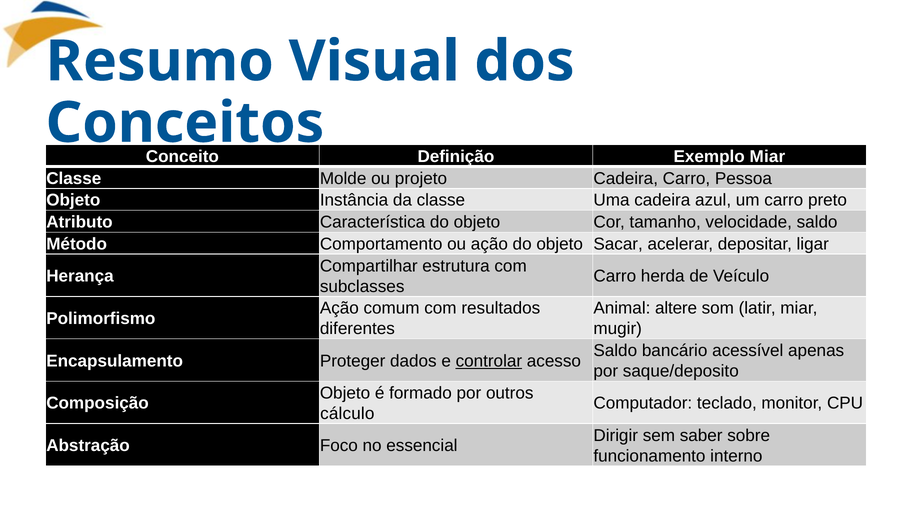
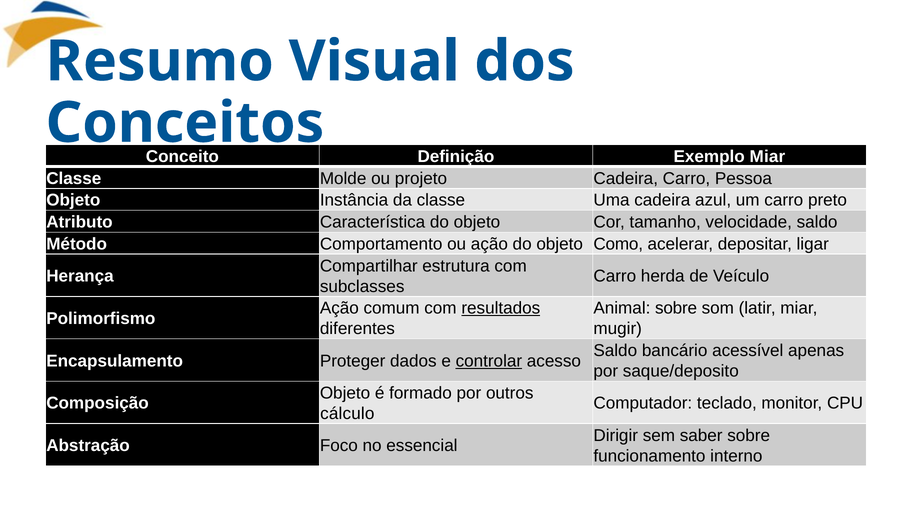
Sacar: Sacar -> Como
resultados underline: none -> present
Animal altere: altere -> sobre
